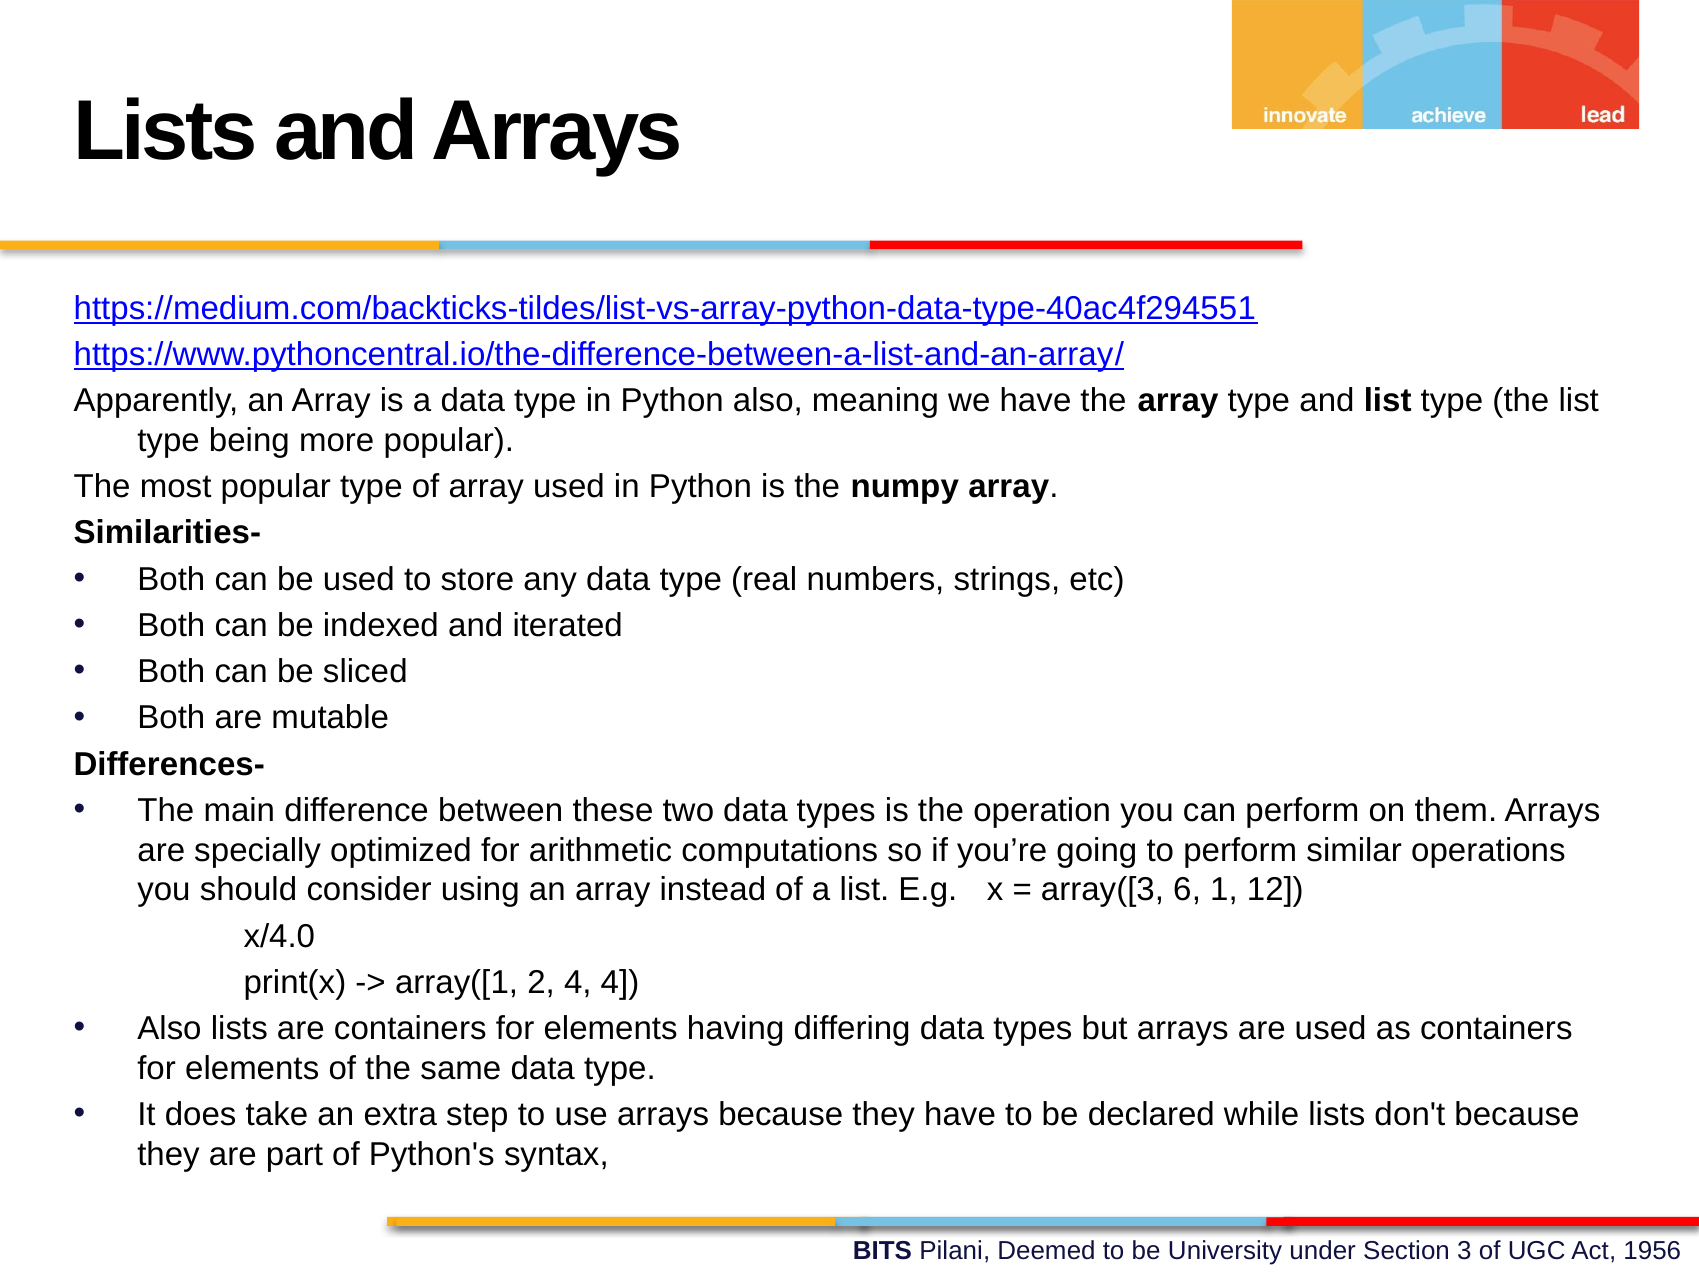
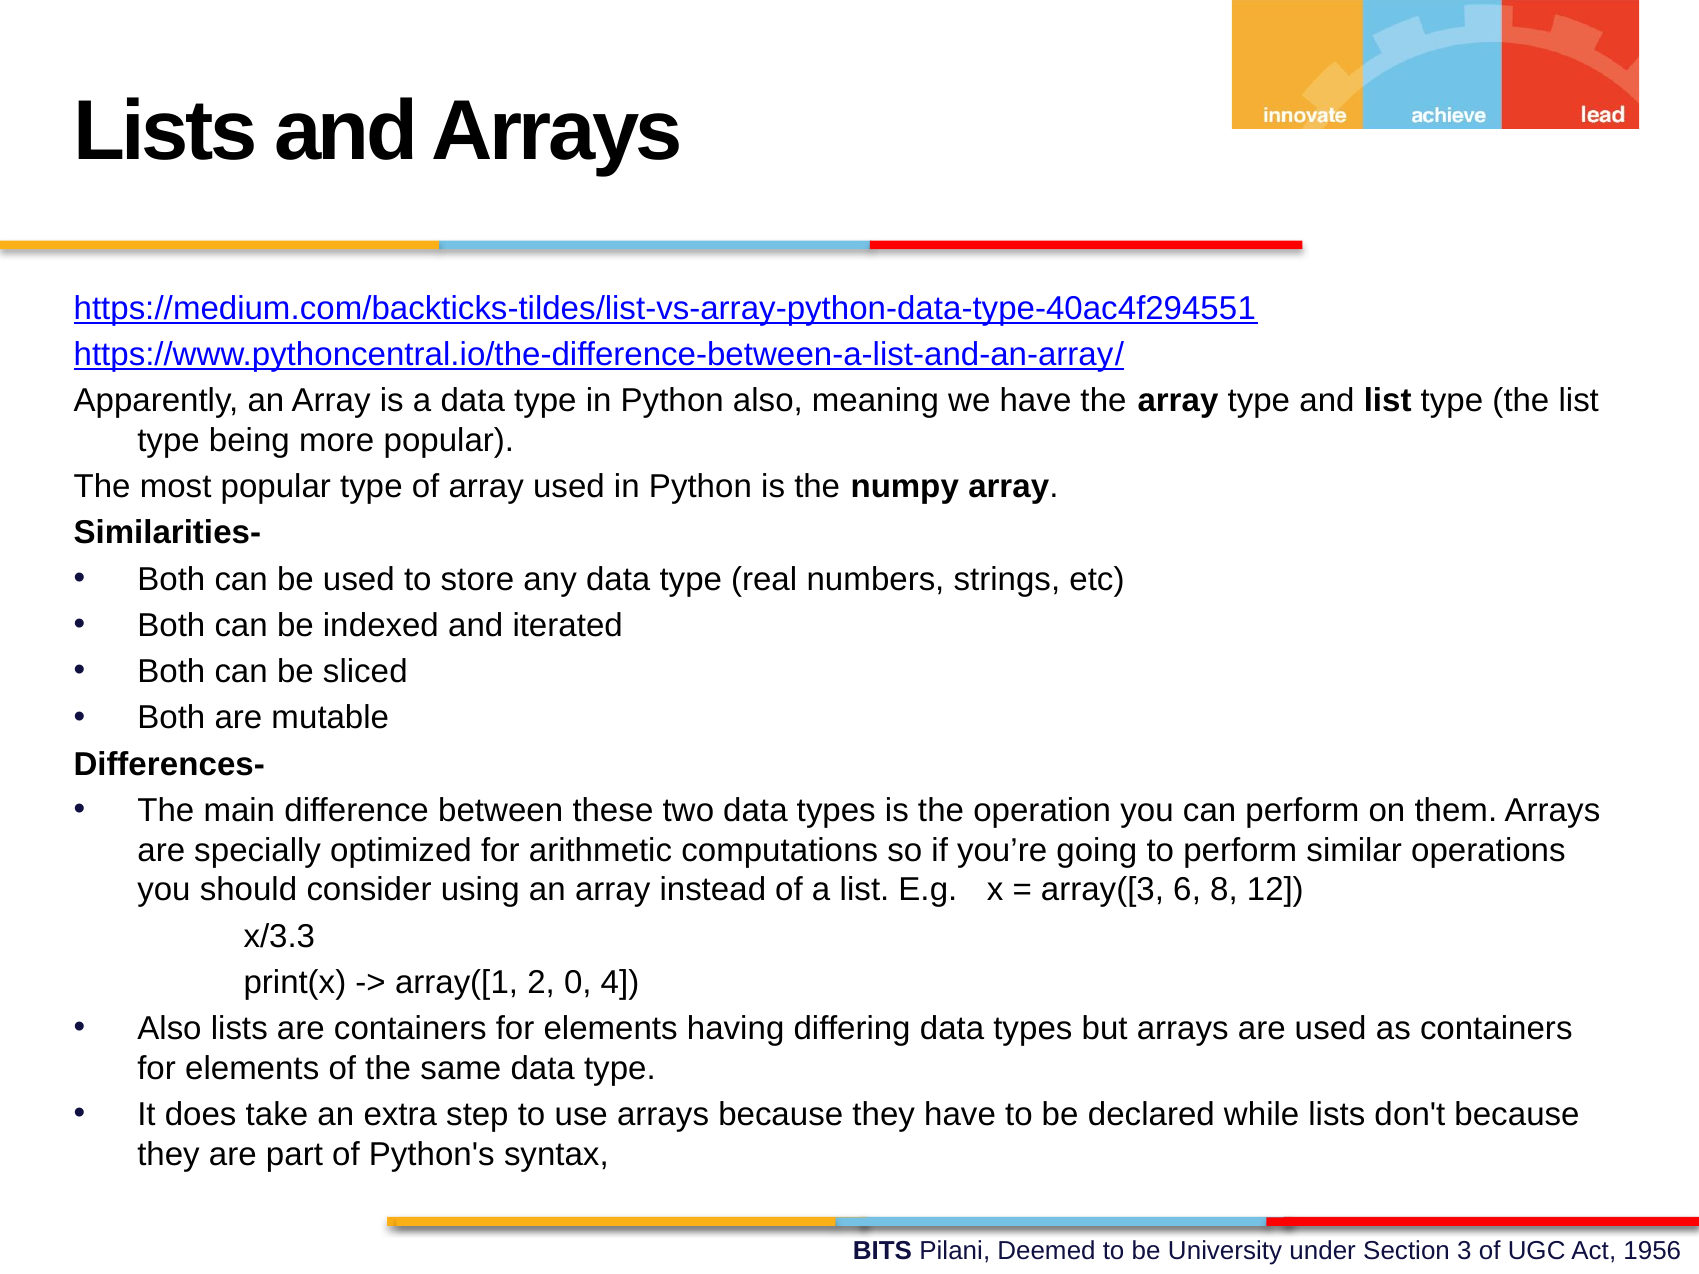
1: 1 -> 8
x/4.0: x/4.0 -> x/3.3
2 4: 4 -> 0
